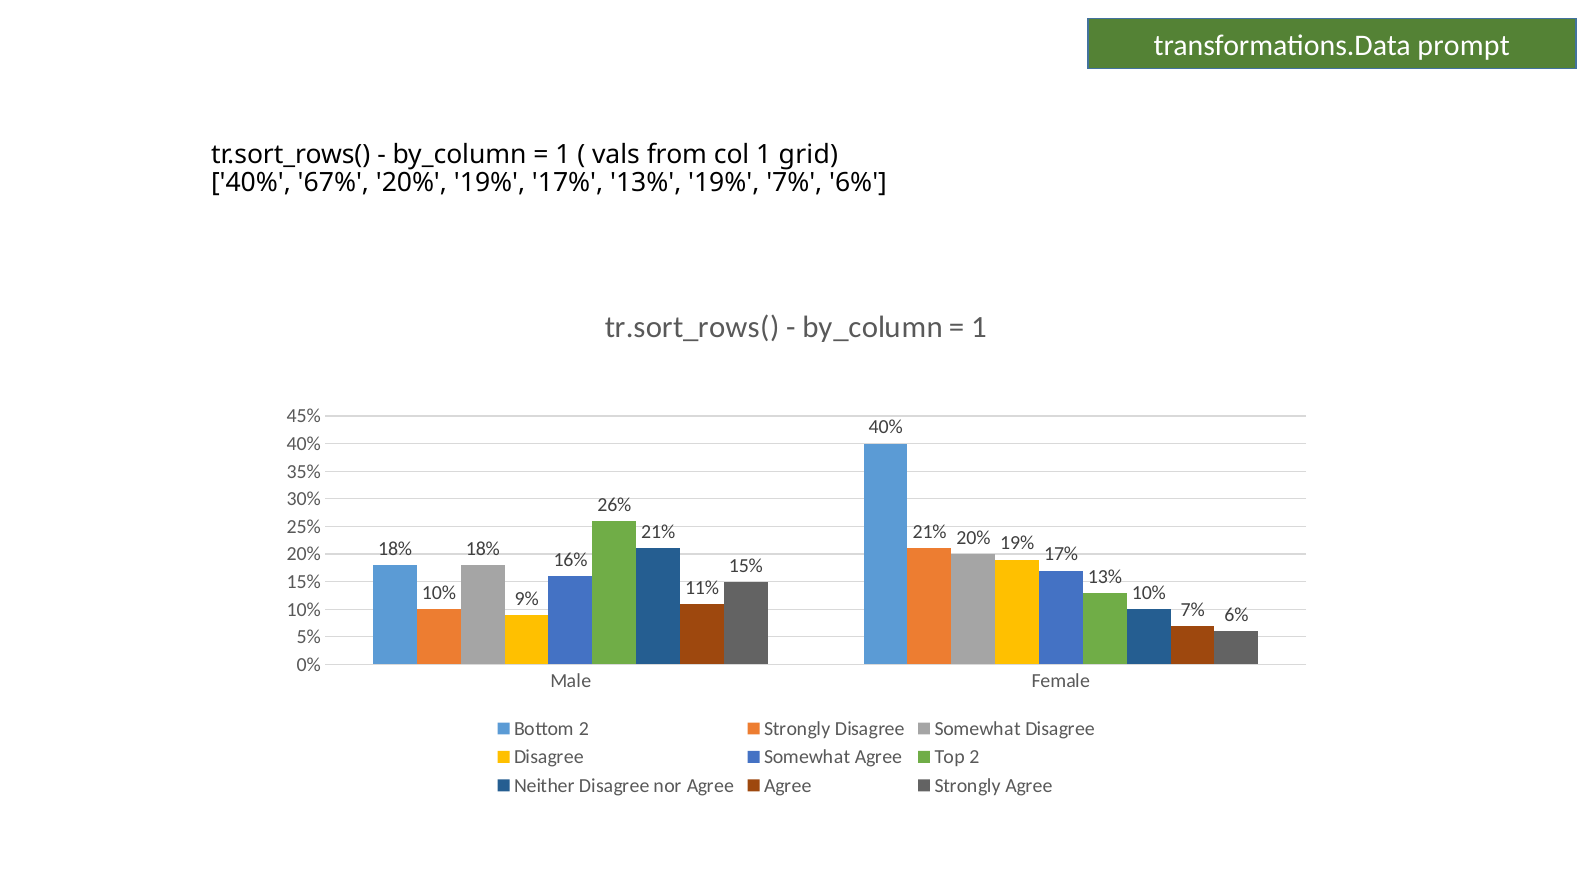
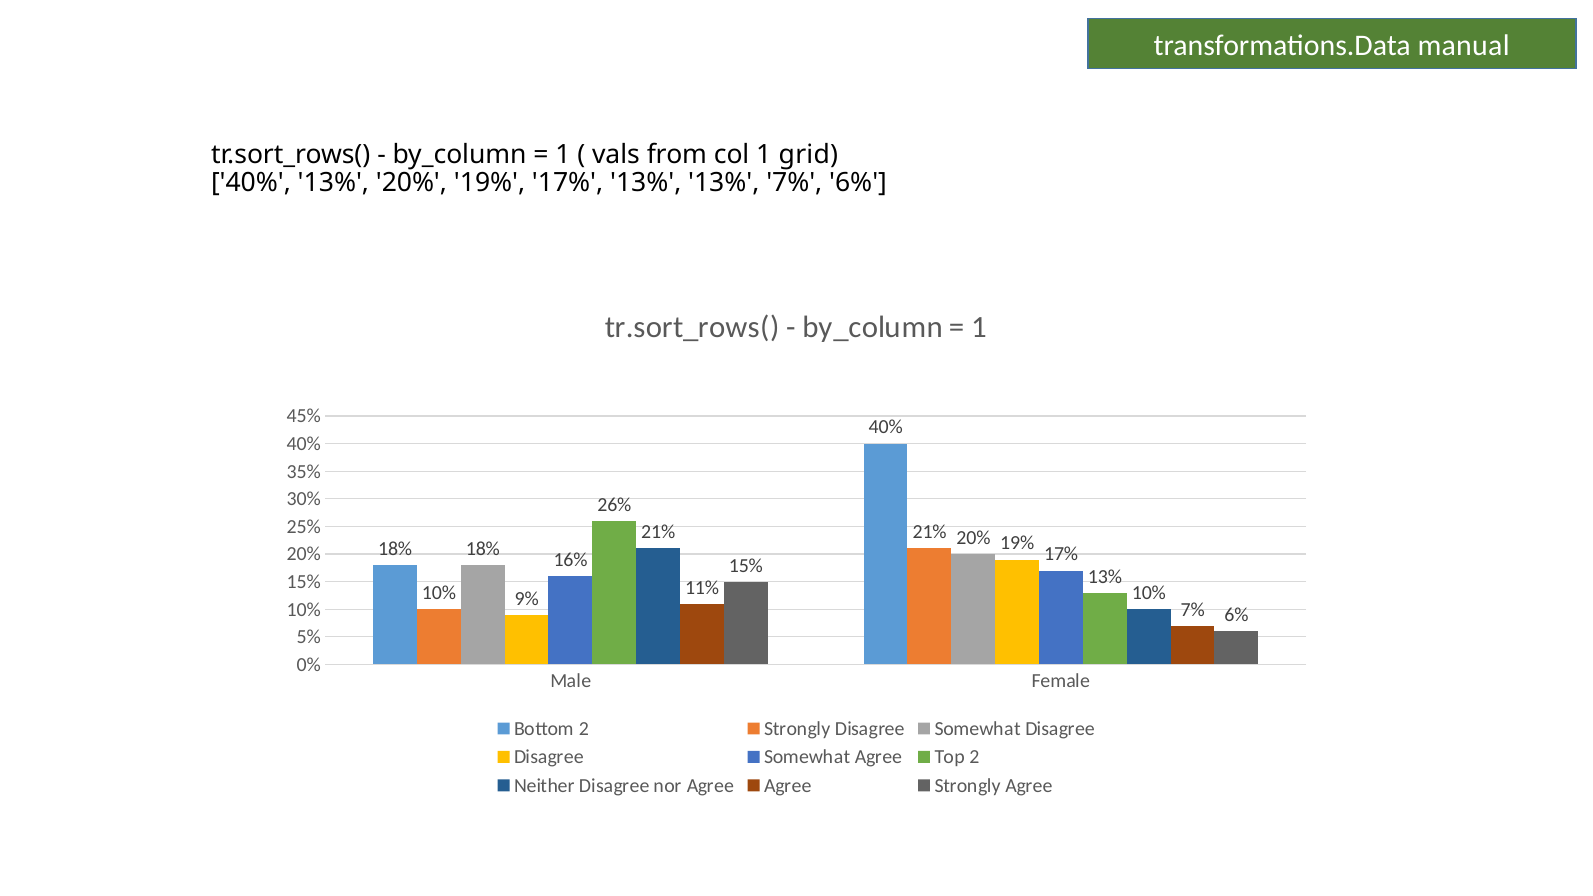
prompt: prompt -> manual
40% 67%: 67% -> 13%
13% 19%: 19% -> 13%
